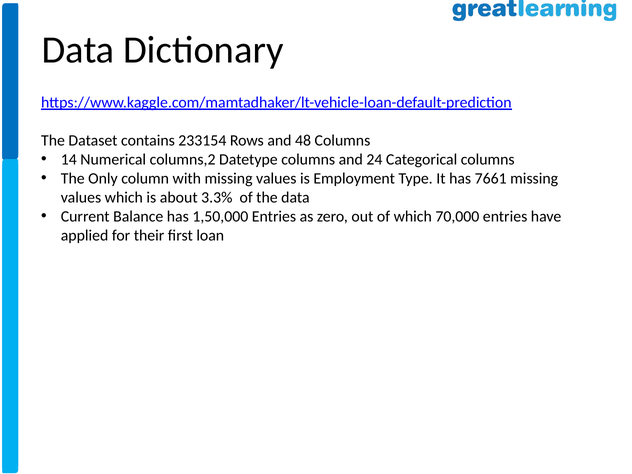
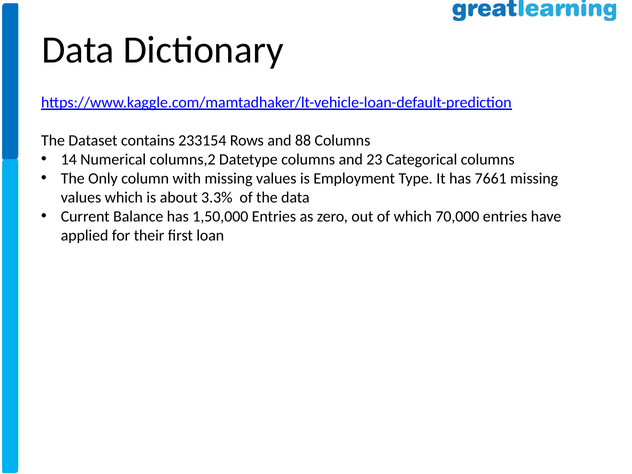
48: 48 -> 88
24: 24 -> 23
